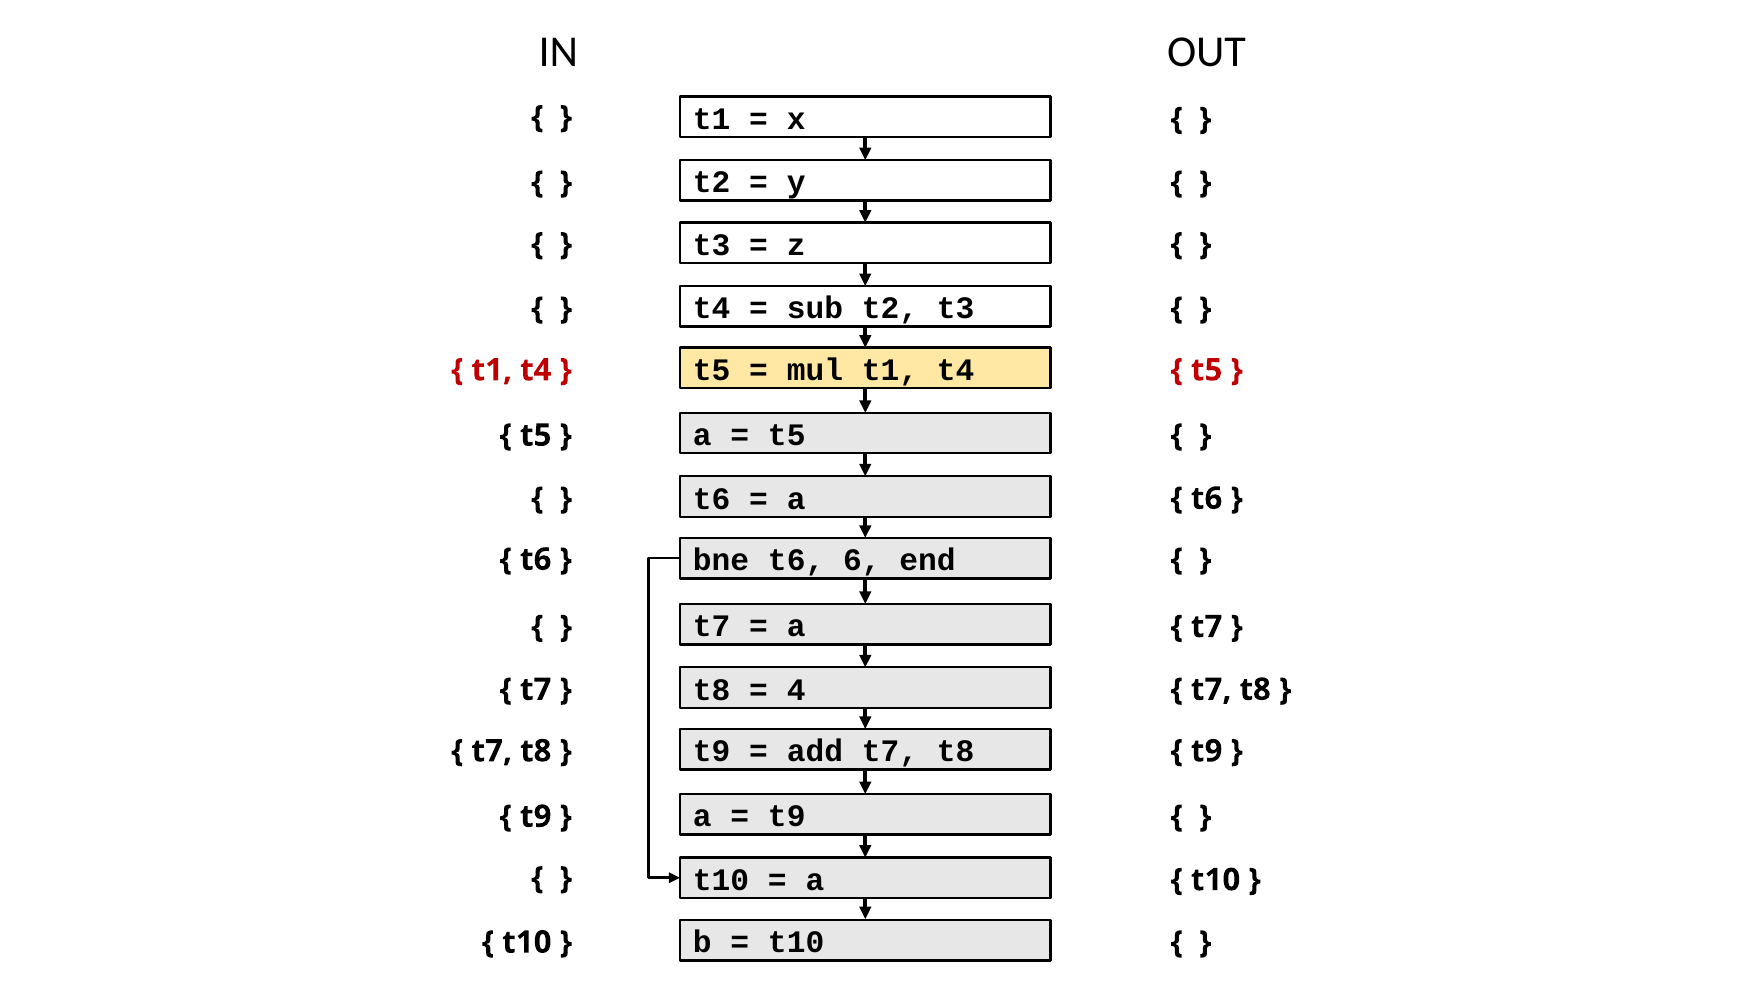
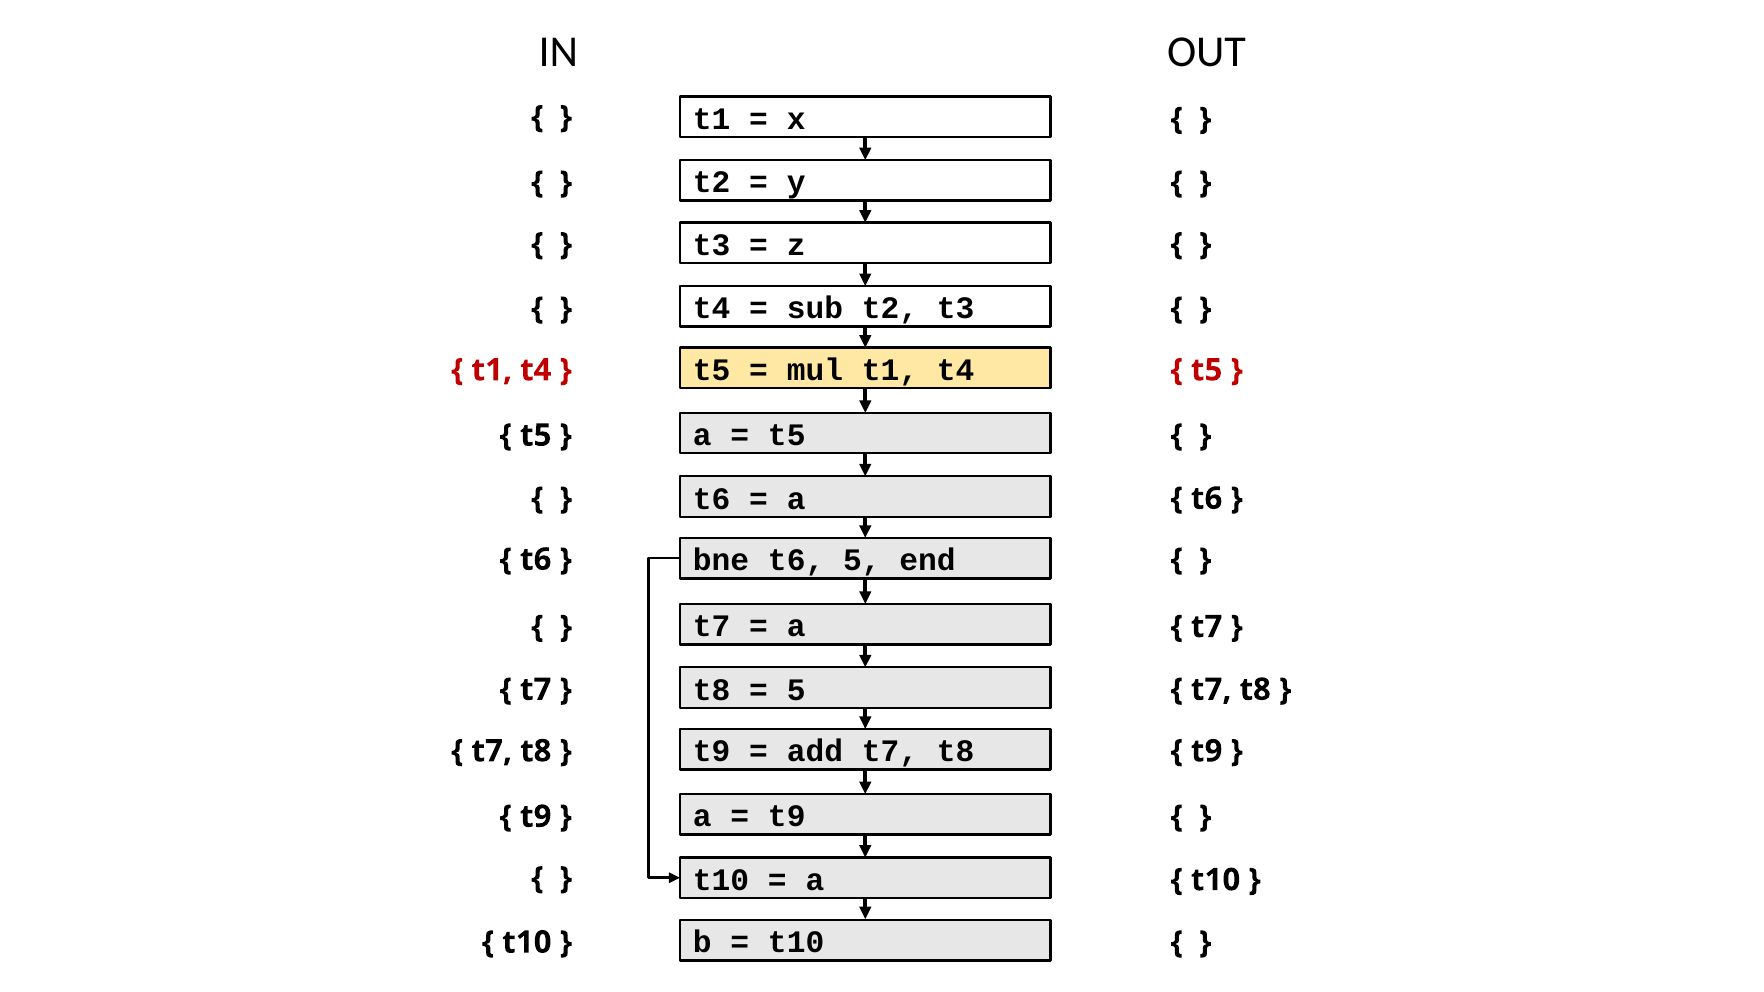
t6 6: 6 -> 5
4 at (796, 690): 4 -> 5
